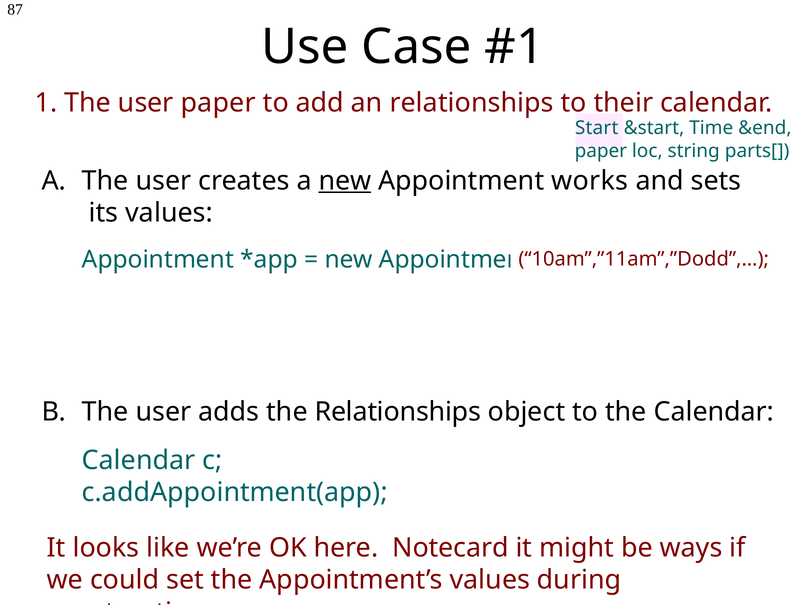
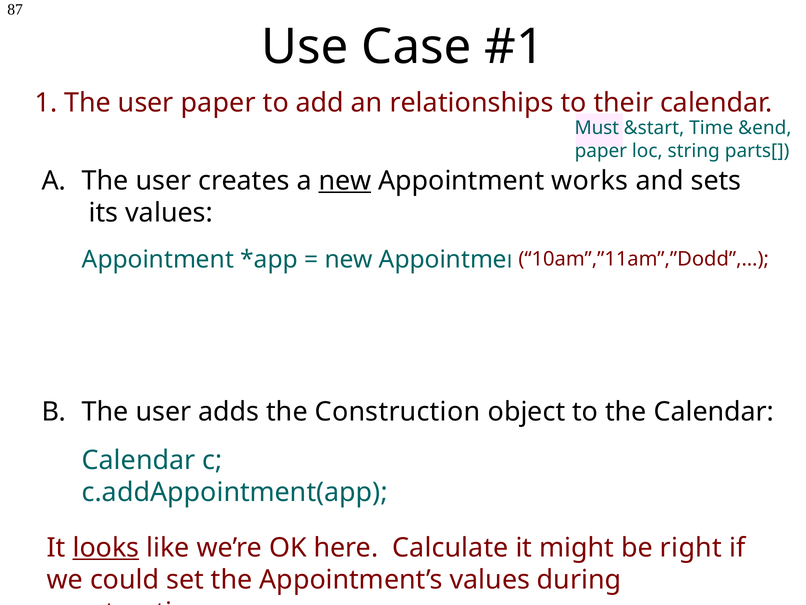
Start: Start -> Must
the Relationships: Relationships -> Construction
looks underline: none -> present
Notecard: Notecard -> Calculate
ways: ways -> right
